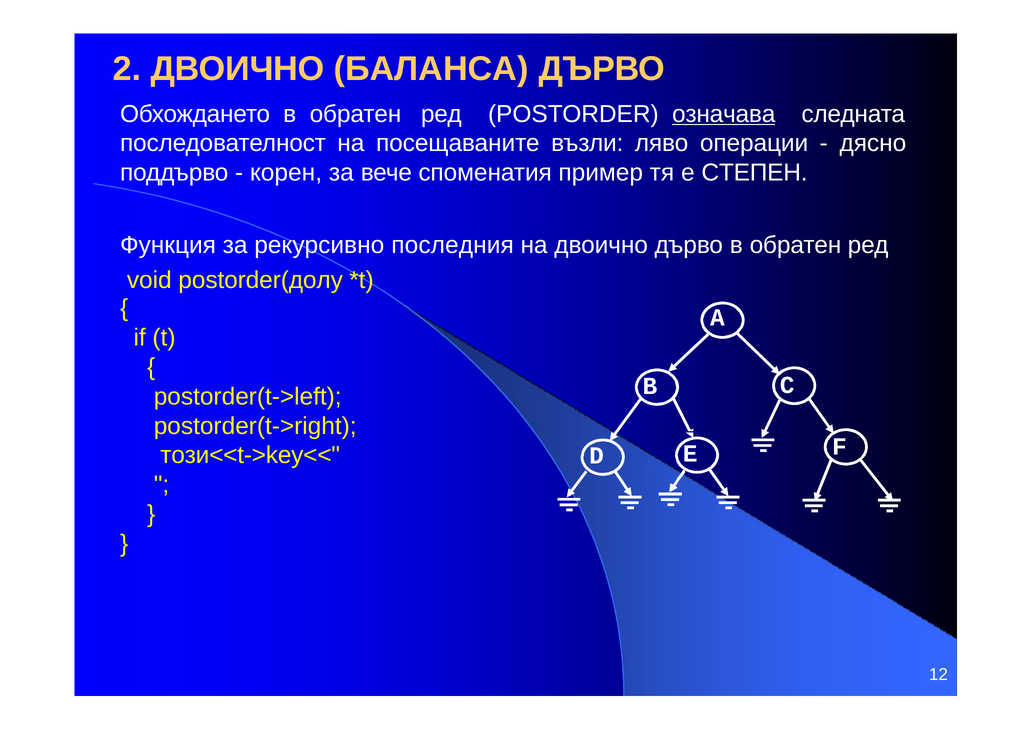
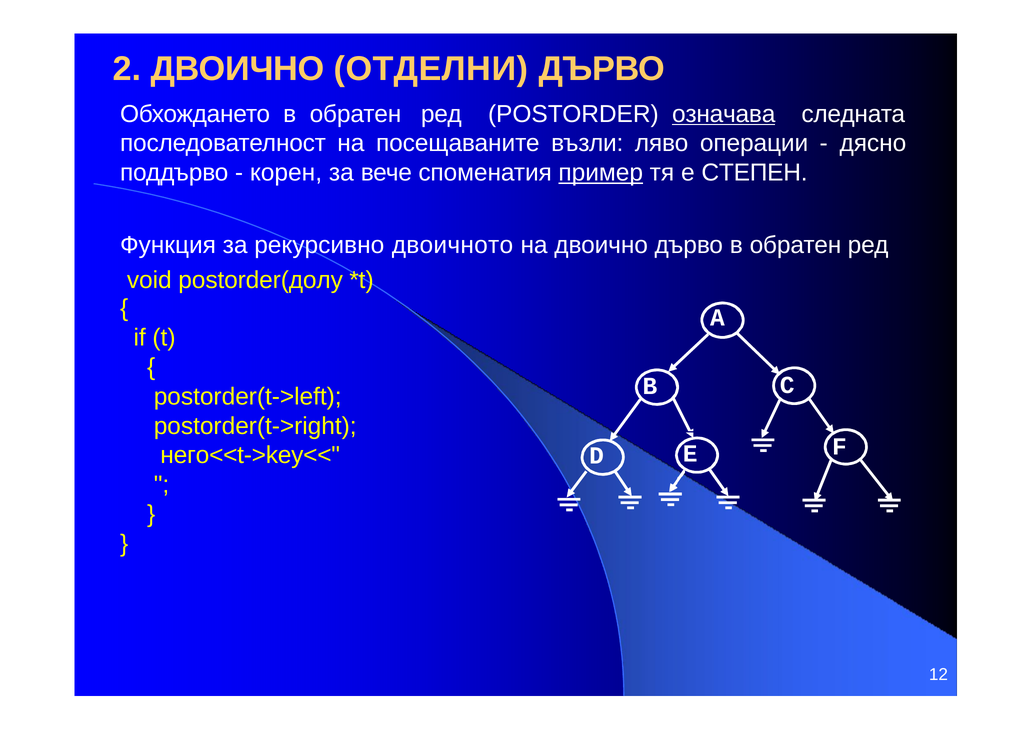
БАЛАНСА: БАЛАНСА -> ОТДЕЛНИ
пример underline: none -> present
последния: последния -> двоичното
този<<t->key<<: този<<t->key<< -> него<<t->key<<
